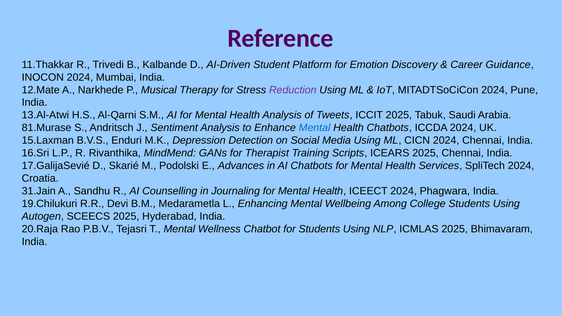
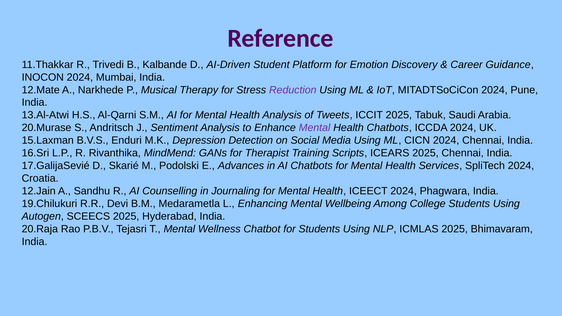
81.Murase: 81.Murase -> 20.Murase
Mental at (315, 128) colour: blue -> purple
31.Jain: 31.Jain -> 12.Jain
